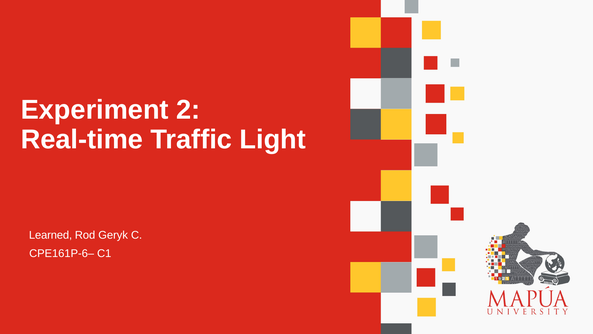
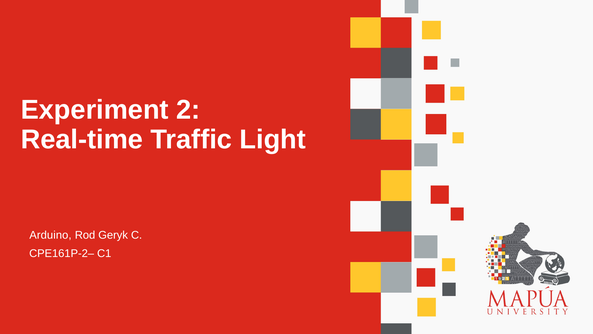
Learned: Learned -> Arduino
CPE161P-6–: CPE161P-6– -> CPE161P-2–
